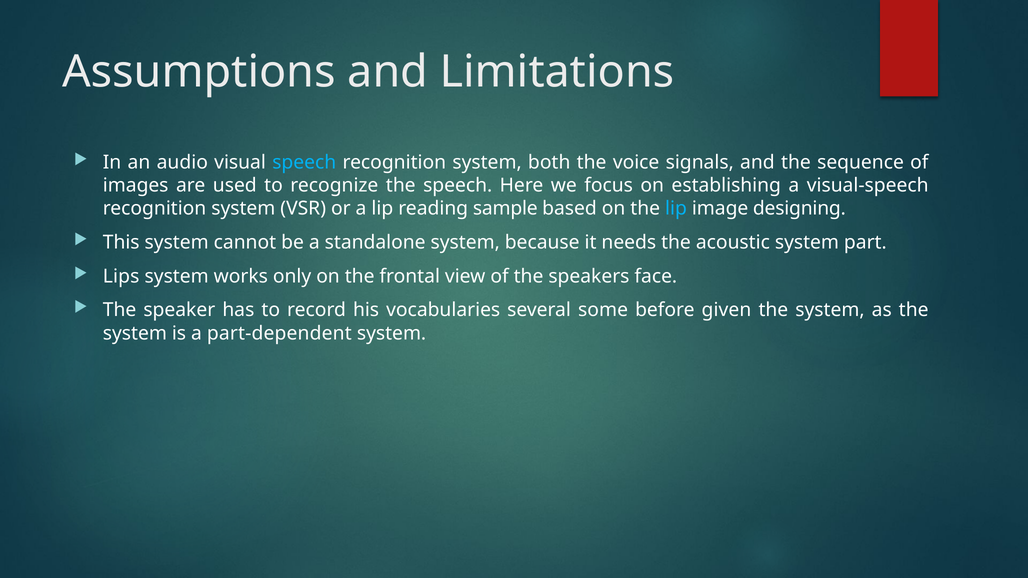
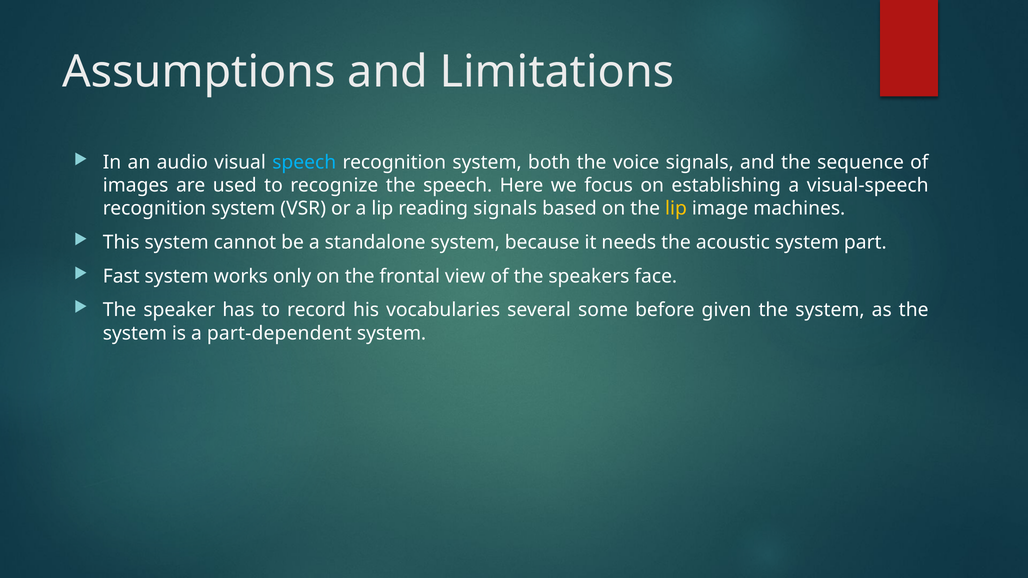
reading sample: sample -> signals
lip at (676, 209) colour: light blue -> yellow
designing: designing -> machines
Lips: Lips -> Fast
